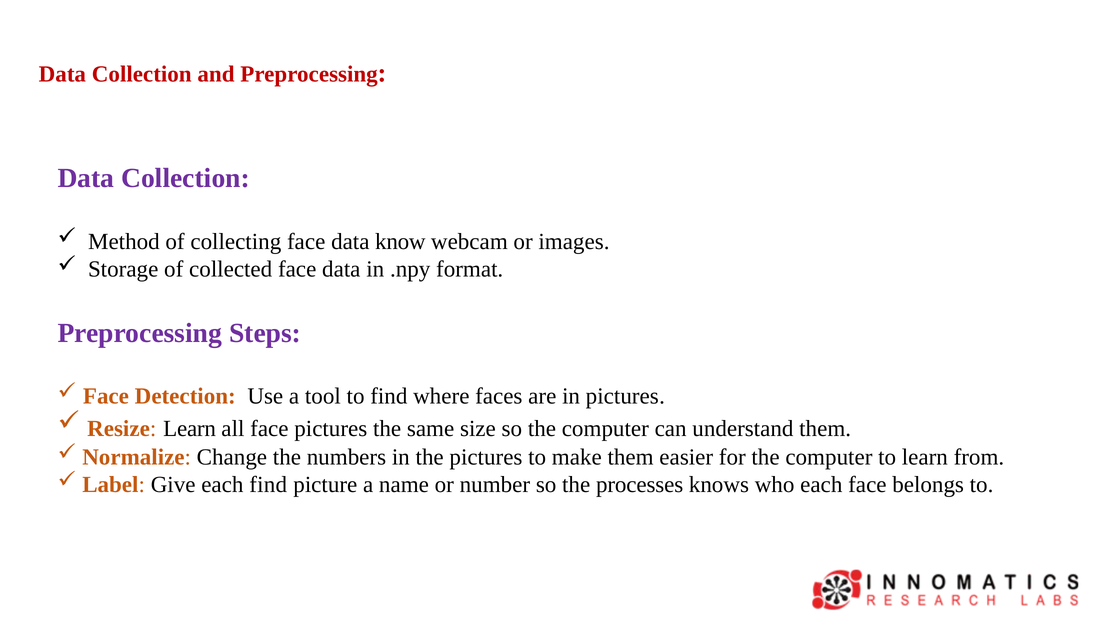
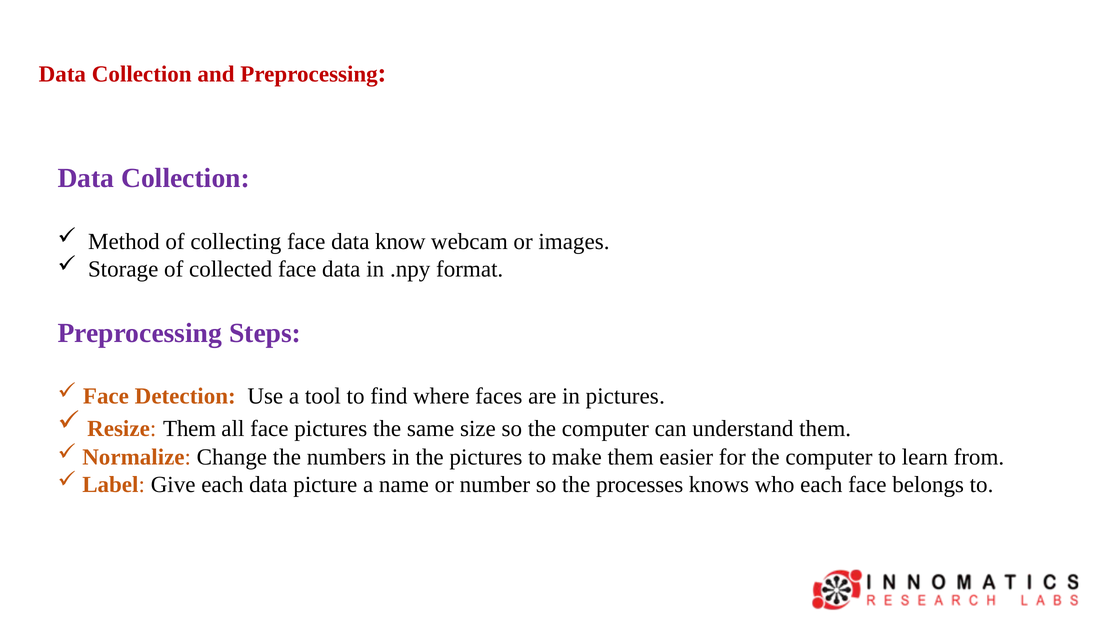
Resize Learn: Learn -> Them
each find: find -> data
